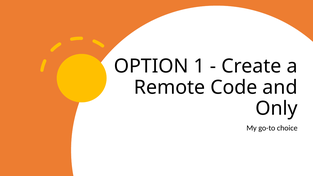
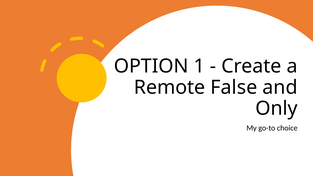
Code: Code -> False
